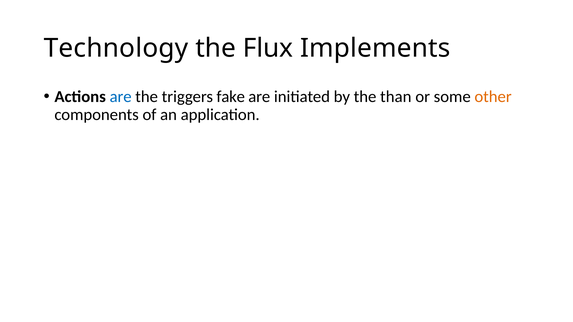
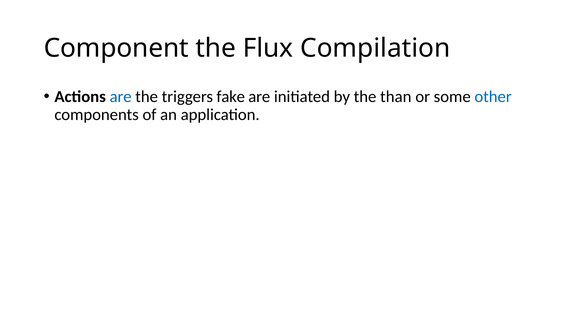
Technology: Technology -> Component
Implements: Implements -> Compilation
other colour: orange -> blue
